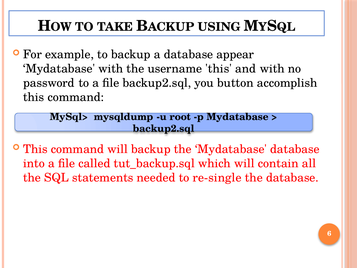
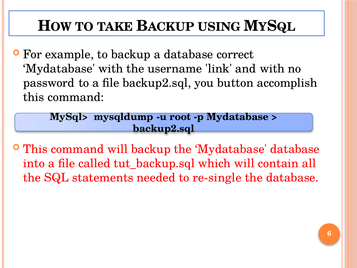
appear: appear -> correct
this at (219, 69): this -> link
